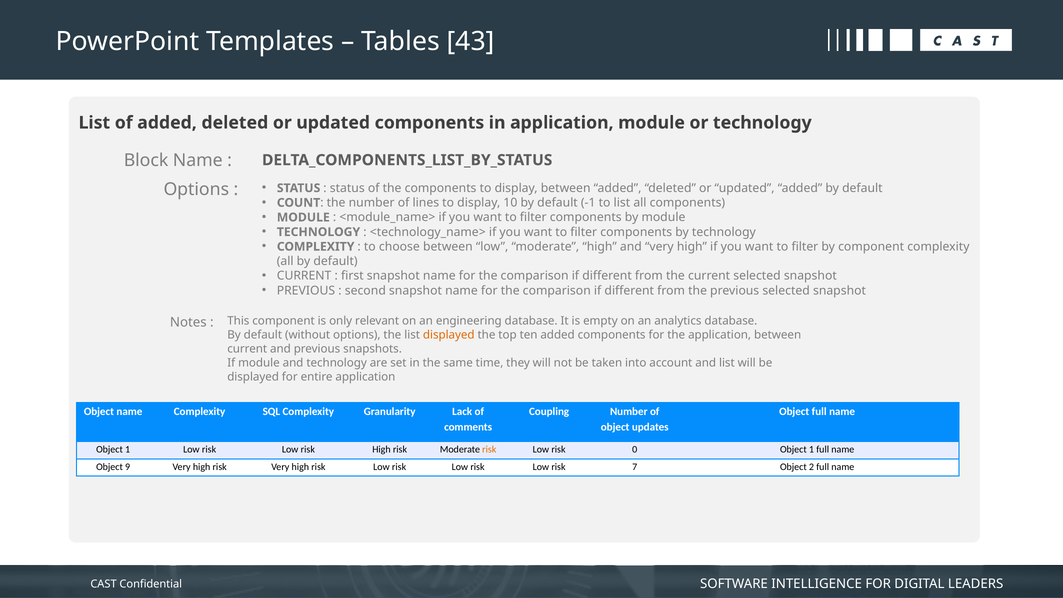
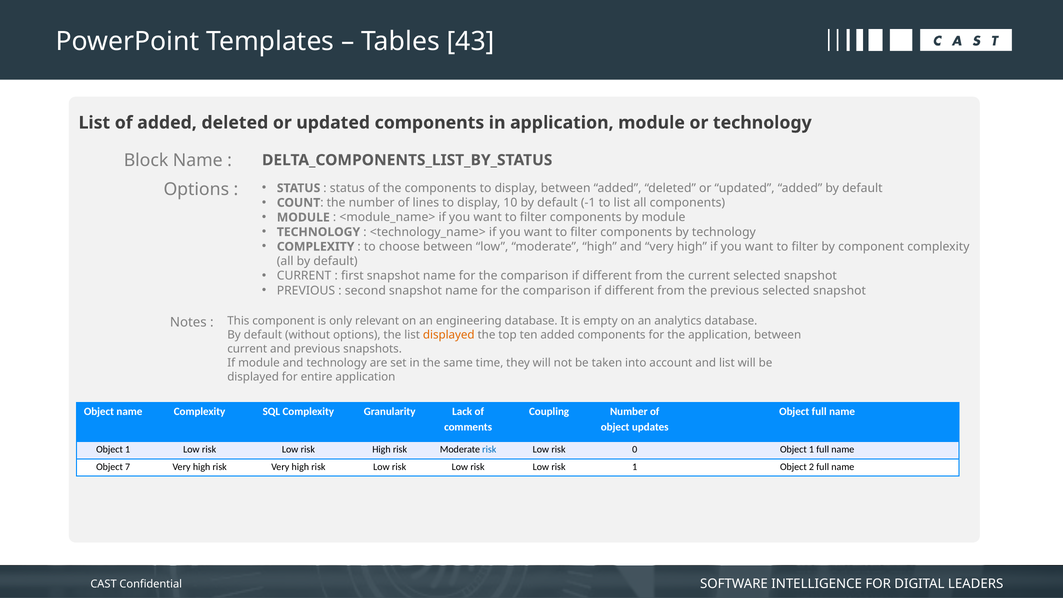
risk at (489, 449) colour: orange -> blue
9: 9 -> 7
risk 7: 7 -> 1
